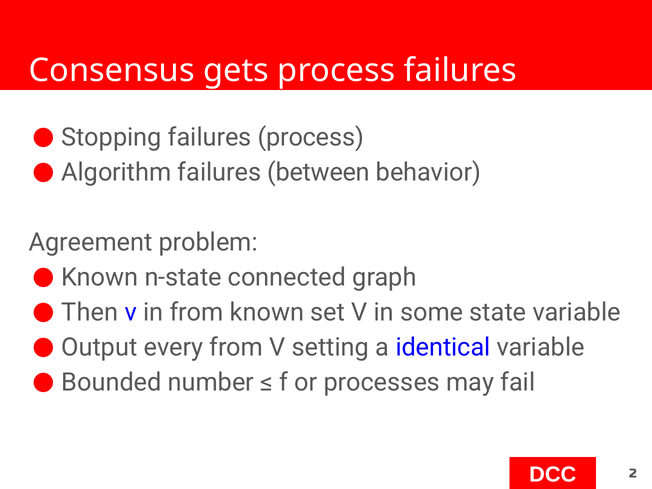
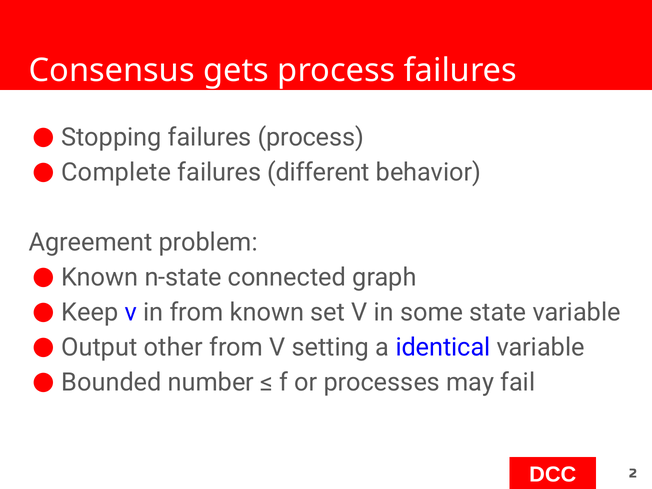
Algorithm: Algorithm -> Complete
between: between -> different
Then: Then -> Keep
every: every -> other
